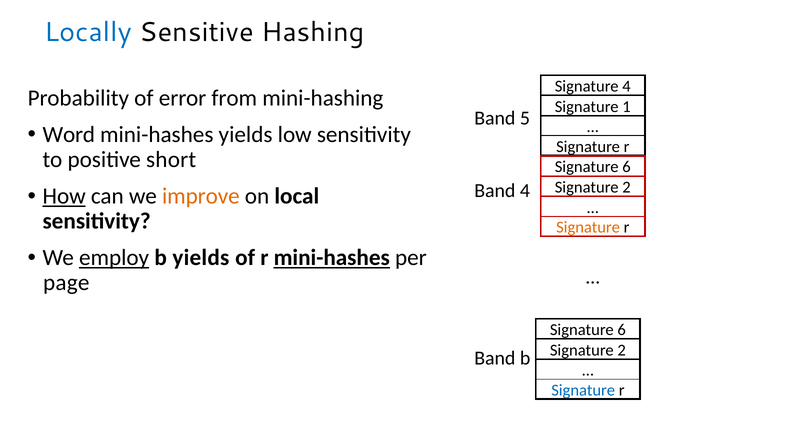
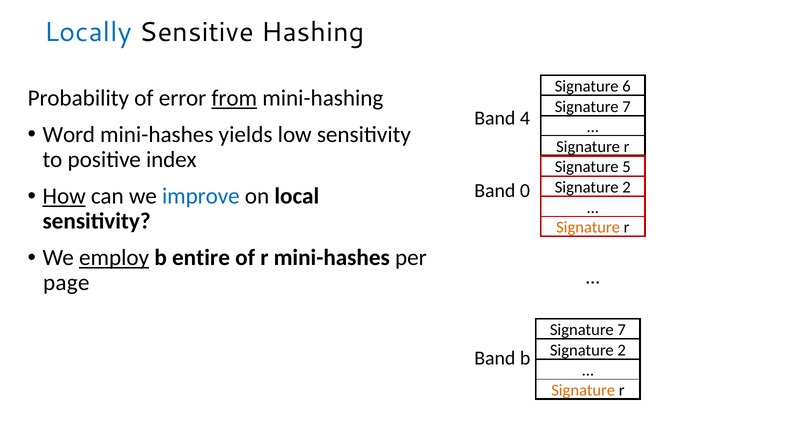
Signature 4: 4 -> 6
from underline: none -> present
1 at (627, 107): 1 -> 7
5: 5 -> 4
short: short -> index
6 at (627, 167): 6 -> 5
Band 4: 4 -> 0
improve colour: orange -> blue
b yields: yields -> entire
mini-hashes at (332, 258) underline: present -> none
6 at (622, 330): 6 -> 7
Signature at (583, 390) colour: blue -> orange
